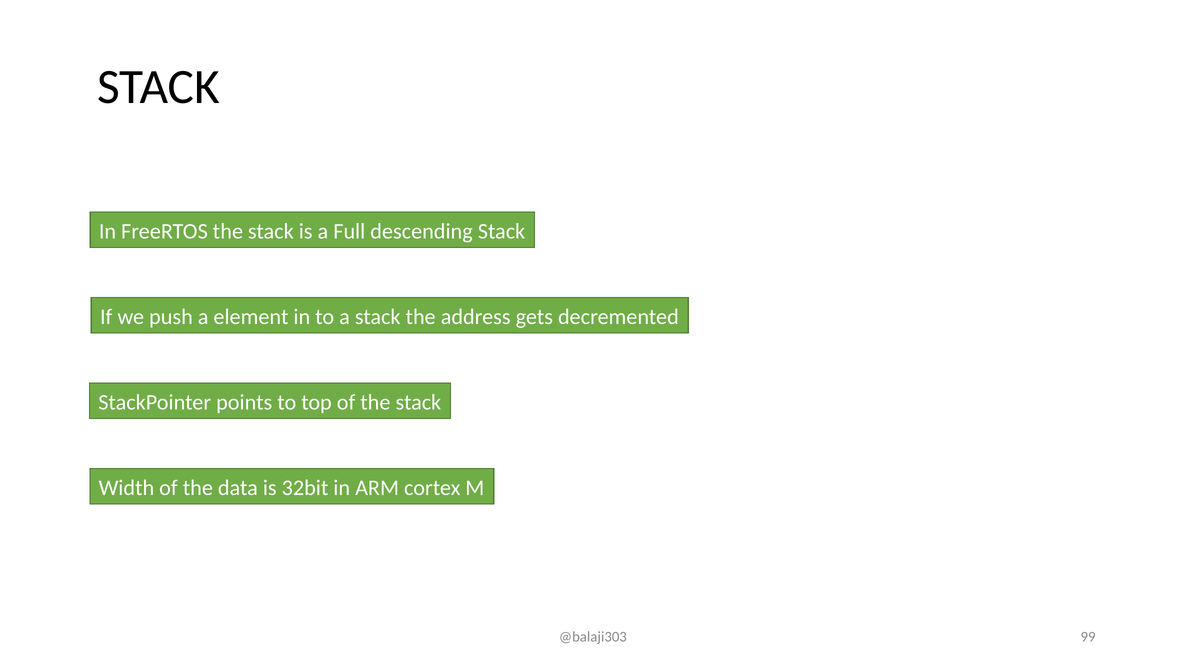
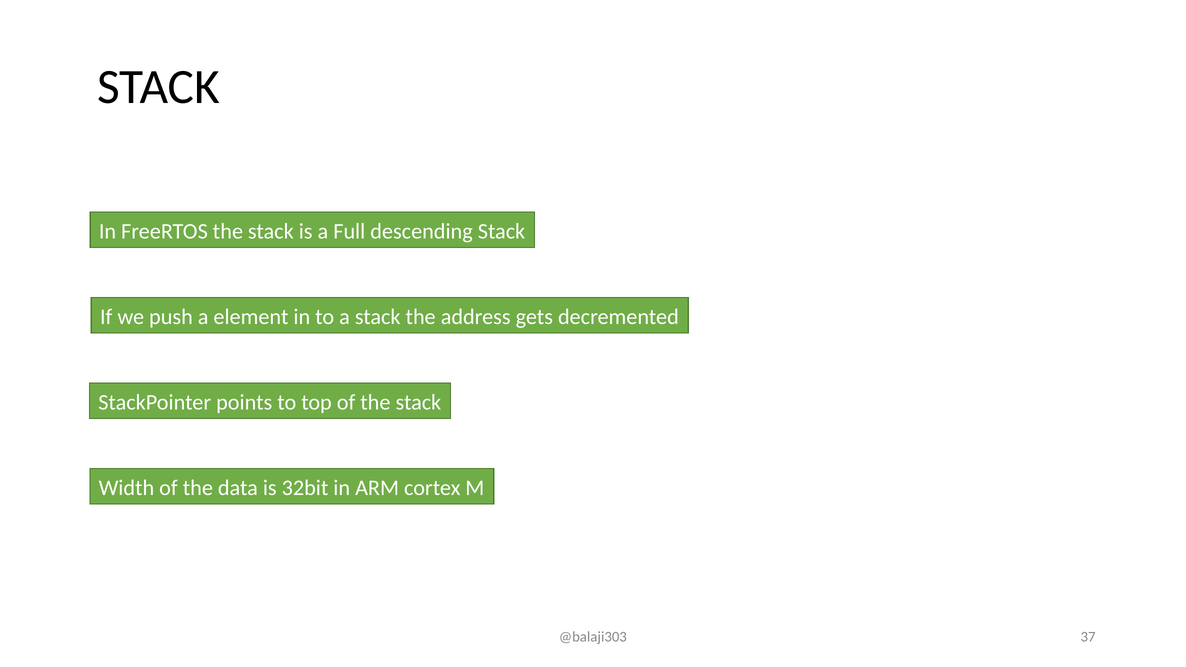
99: 99 -> 37
